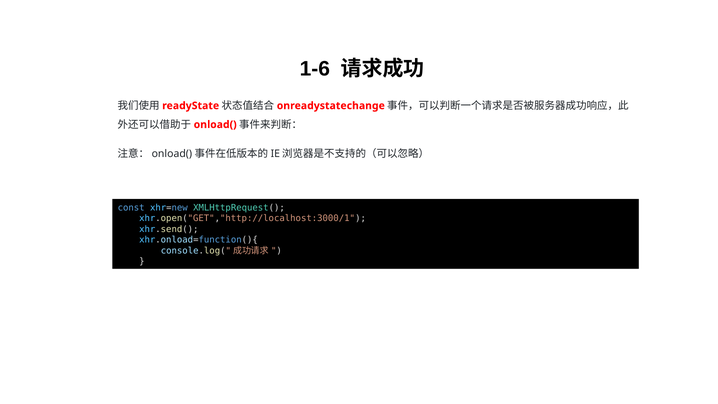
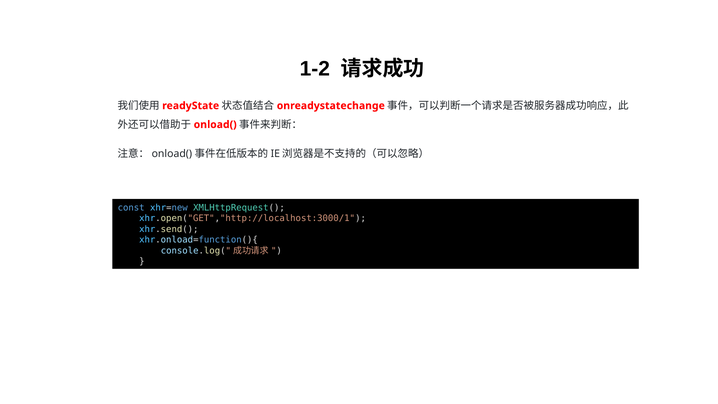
1-6: 1-6 -> 1-2
